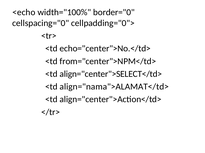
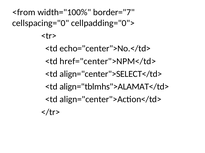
<echo: <echo -> <from
border="0: border="0 -> border="7
from="center">NPM</td>: from="center">NPM</td> -> href="center">NPM</td>
align="nama">ALAMAT</td>: align="nama">ALAMAT</td> -> align="tblmhs">ALAMAT</td>
